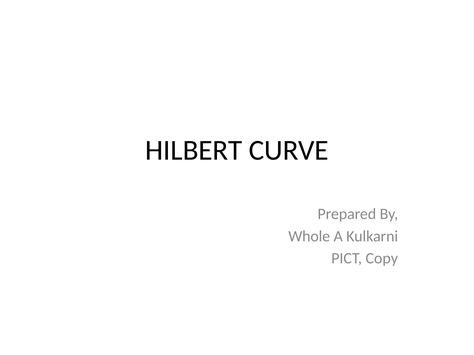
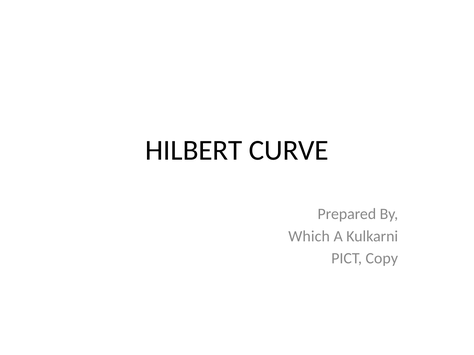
Whole: Whole -> Which
